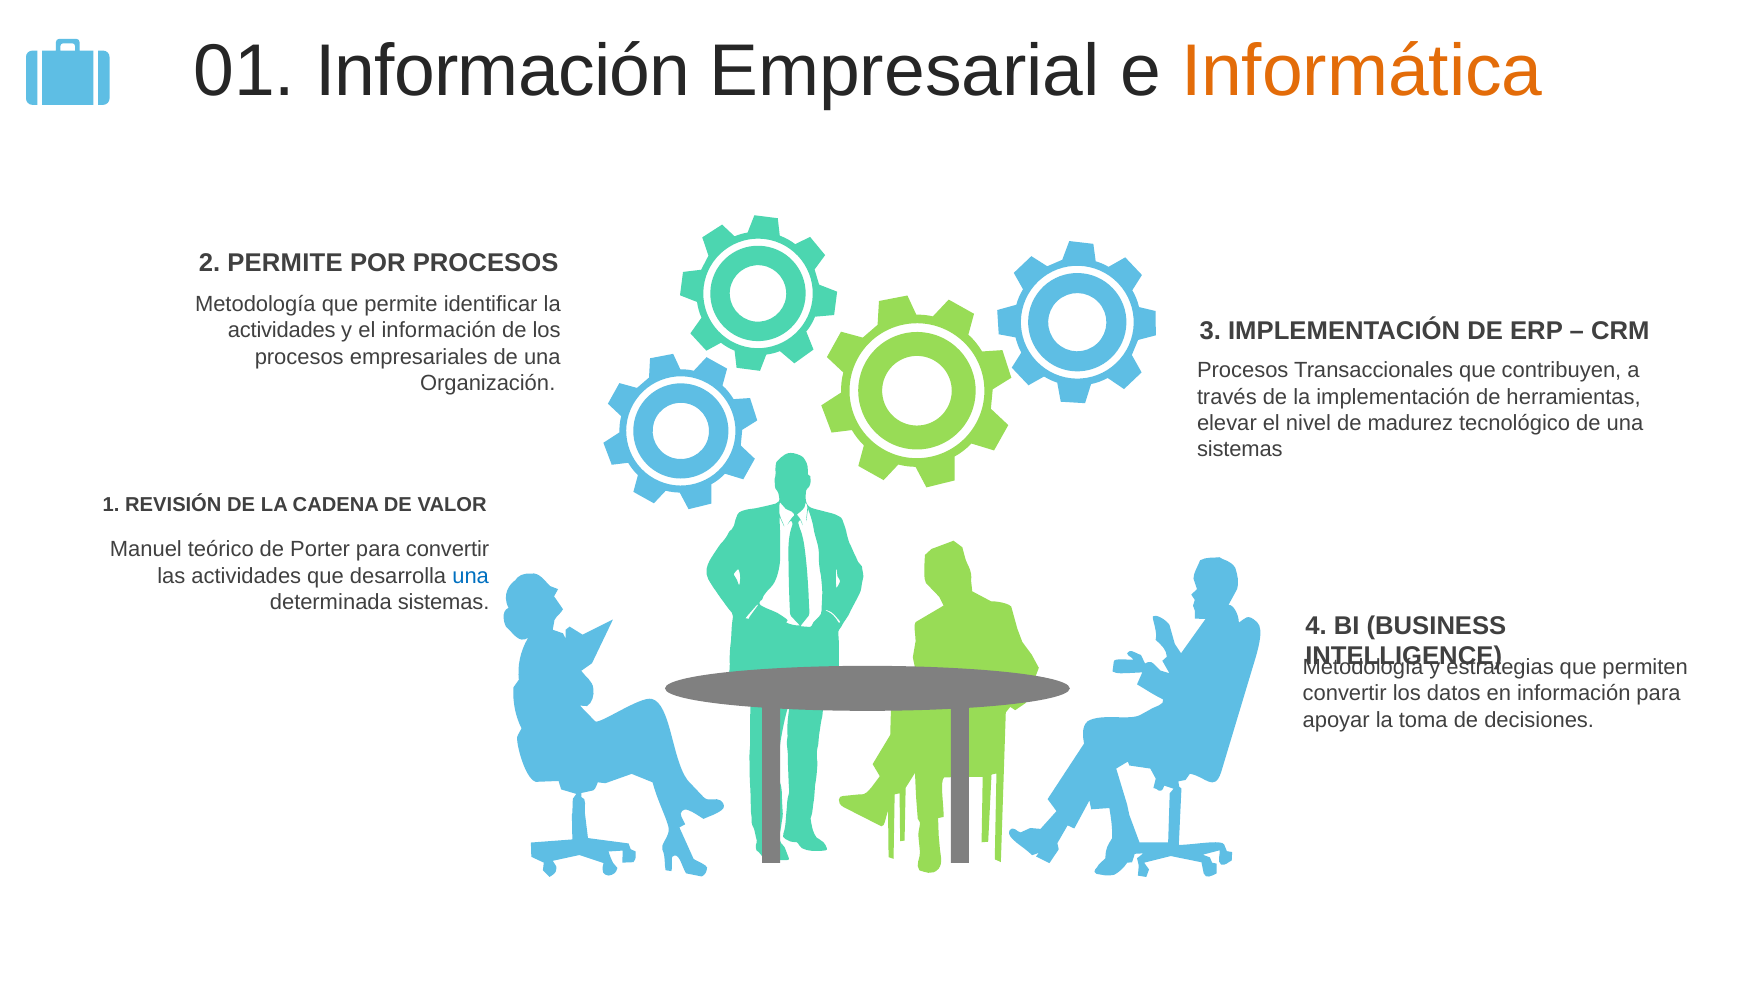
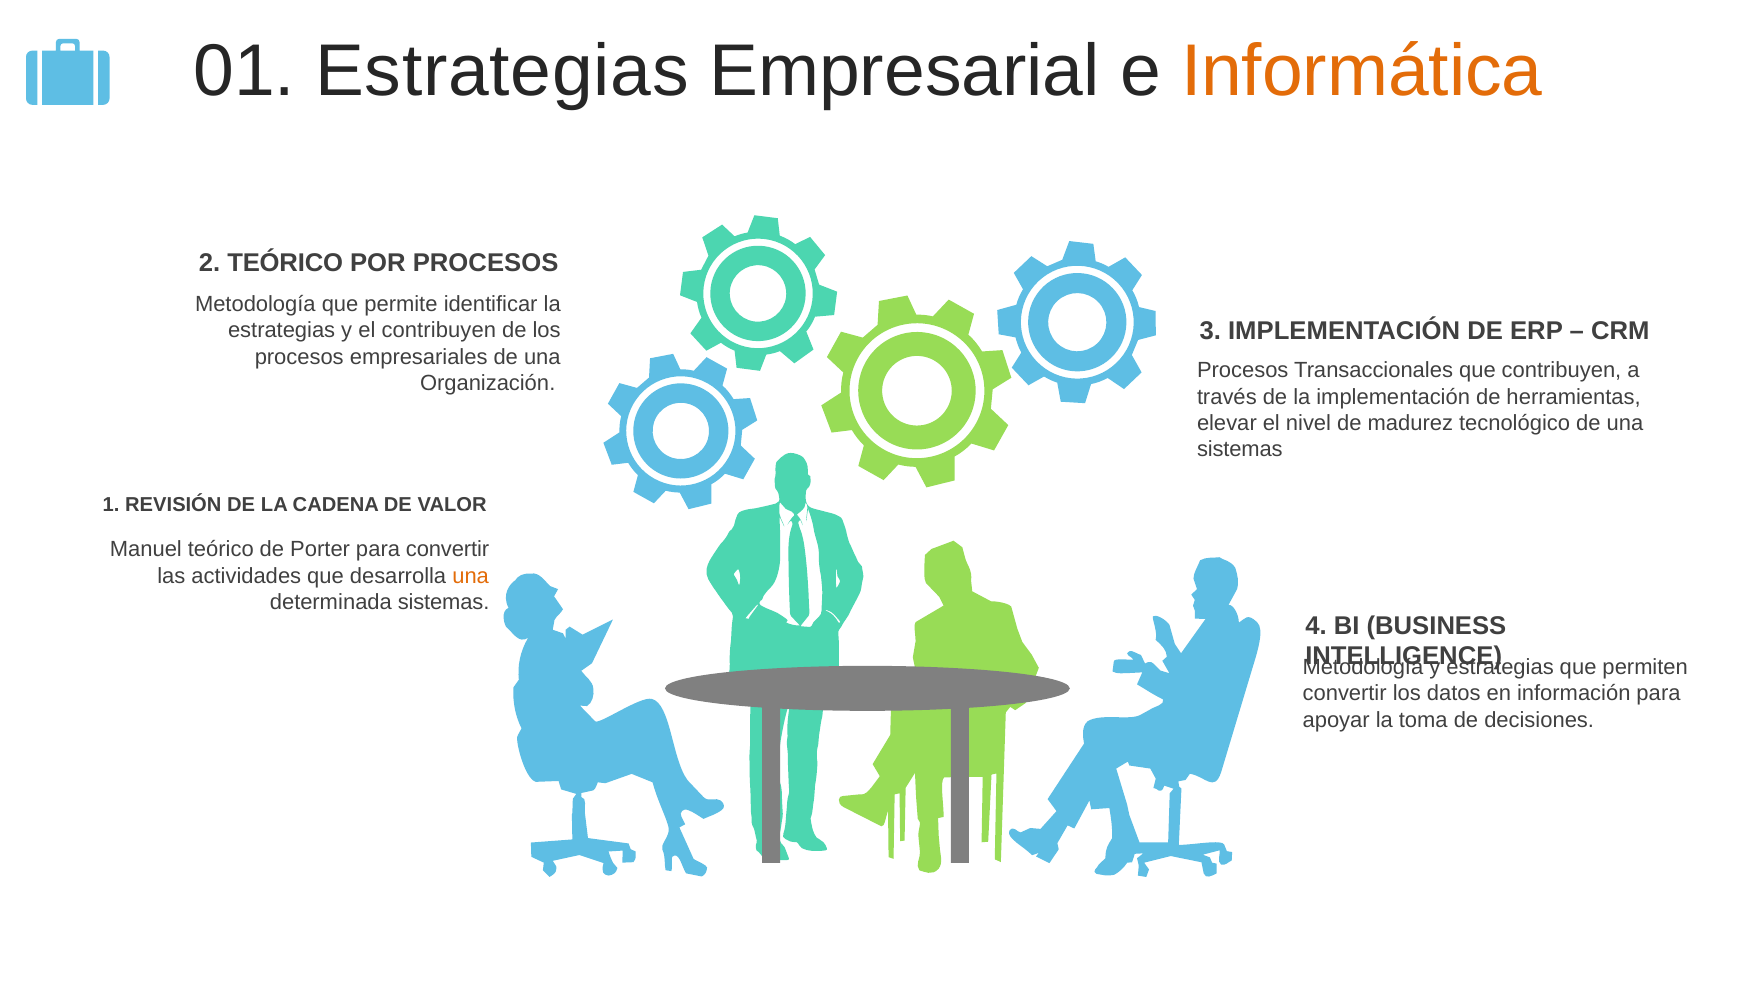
01 Información: Información -> Estrategias
2 PERMITE: PERMITE -> TEÓRICO
actividades at (282, 331): actividades -> estrategias
el información: información -> contribuyen
una at (471, 576) colour: blue -> orange
